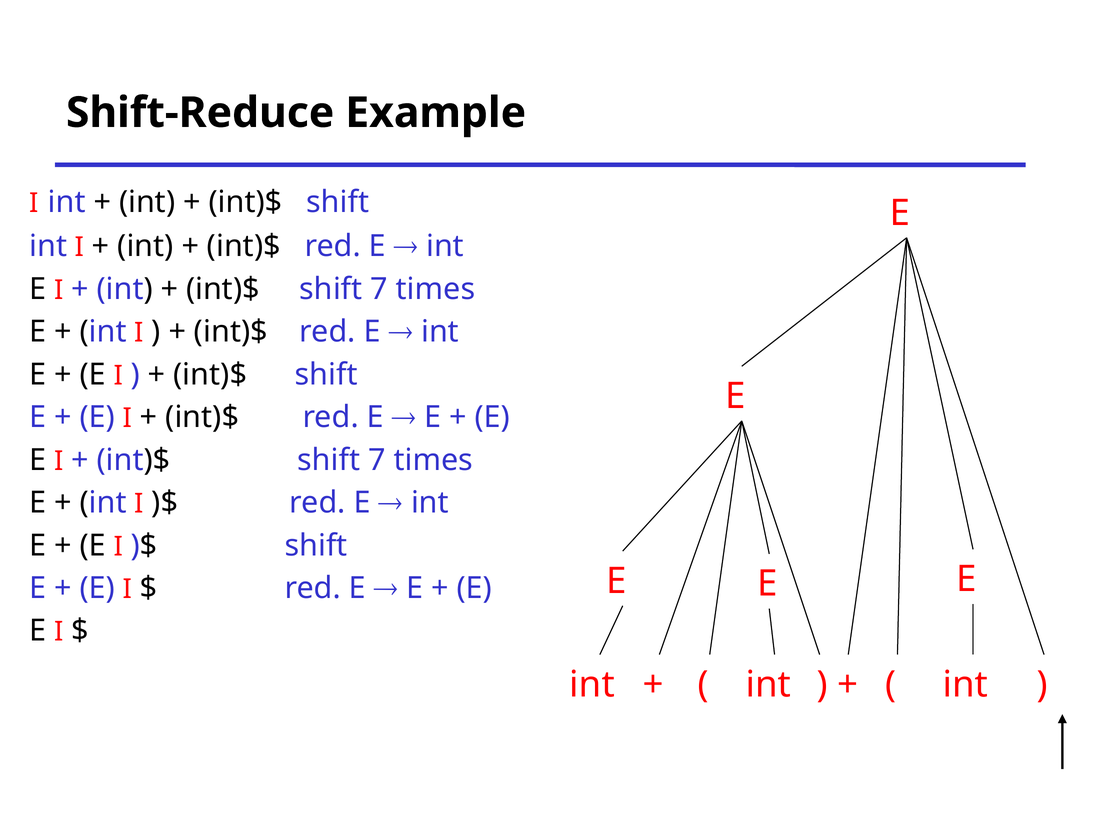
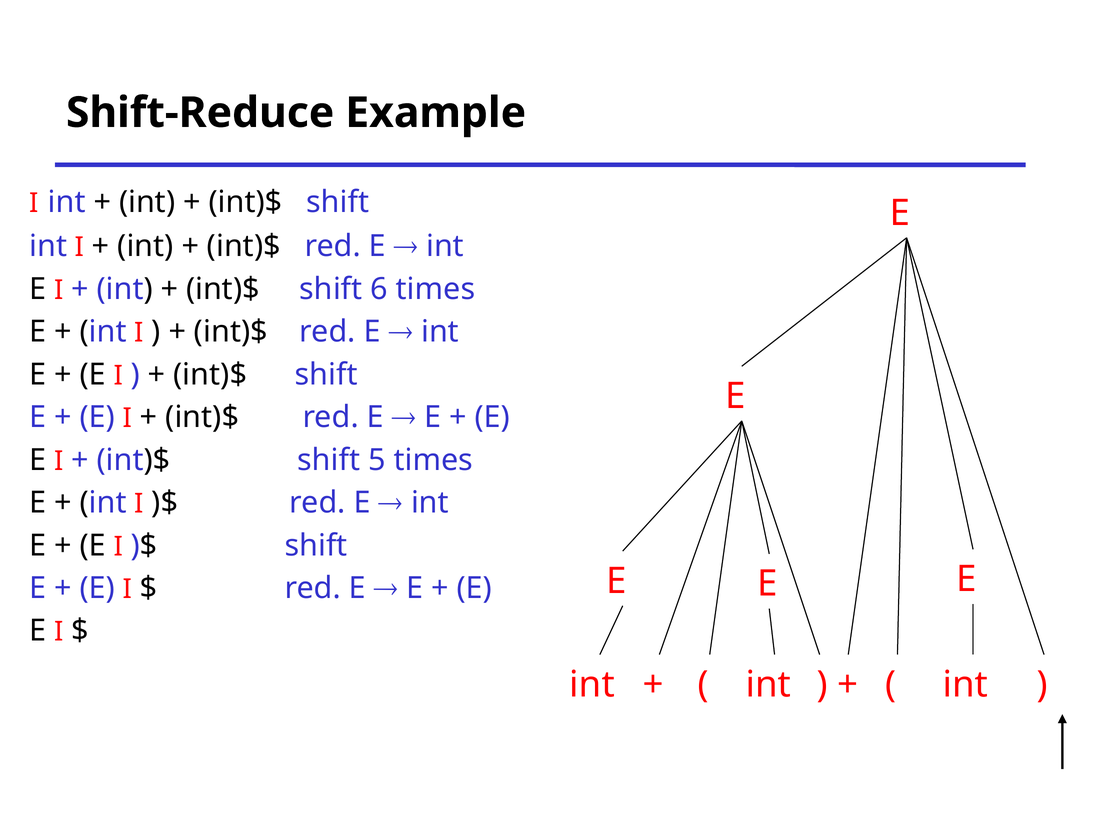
7 at (379, 289): 7 -> 6
7 at (377, 460): 7 -> 5
